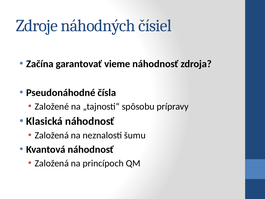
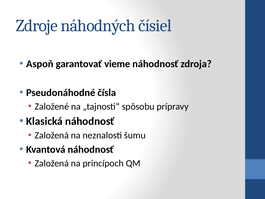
Začína: Začína -> Aspoň
